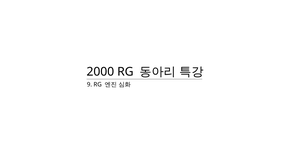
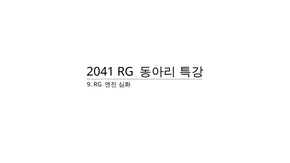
2000: 2000 -> 2041
